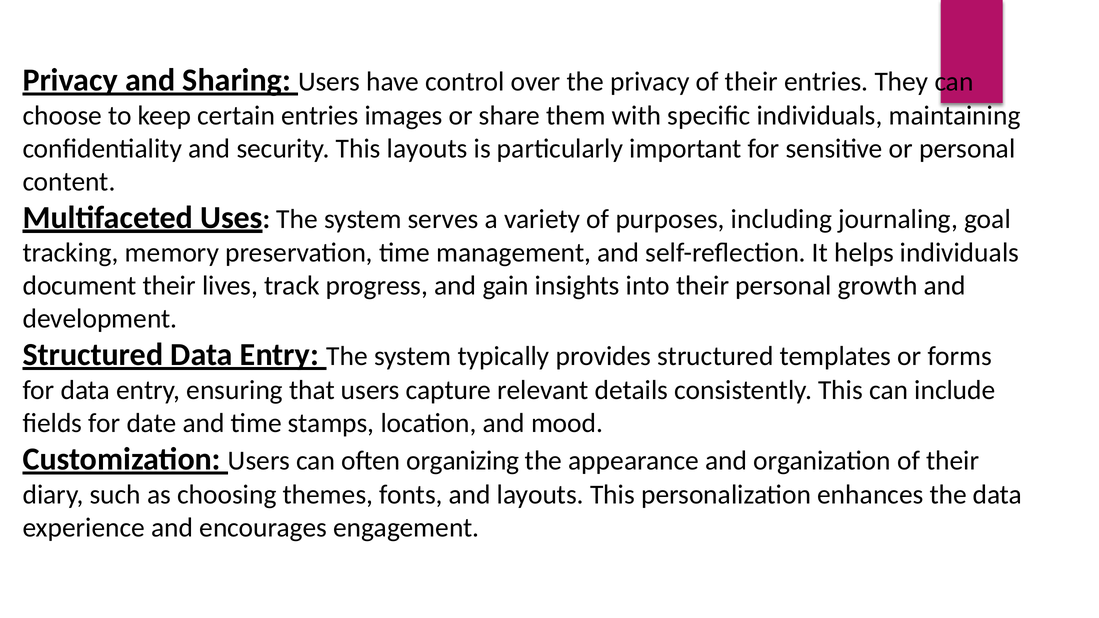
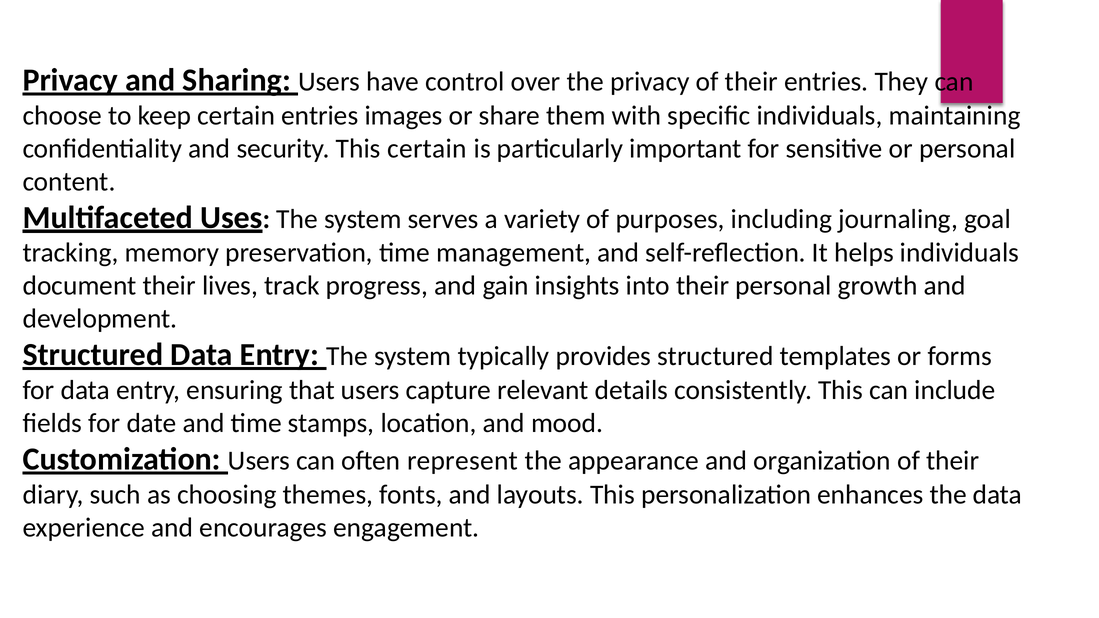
This layouts: layouts -> certain
organizing: organizing -> represent
